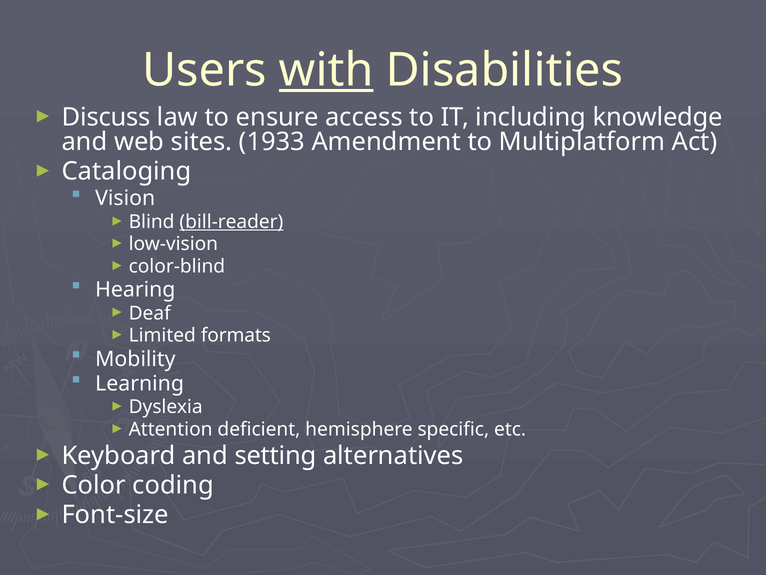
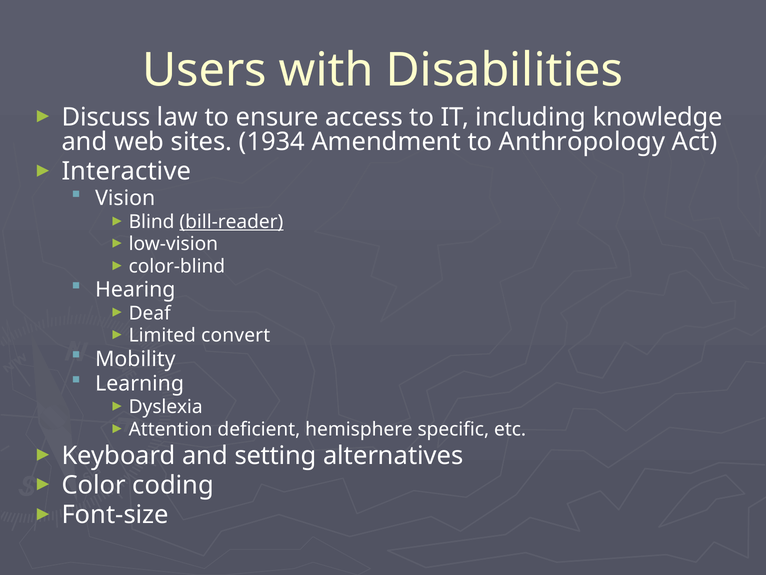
with underline: present -> none
1933: 1933 -> 1934
Multiplatform: Multiplatform -> Anthropology
Cataloging: Cataloging -> Interactive
formats: formats -> convert
